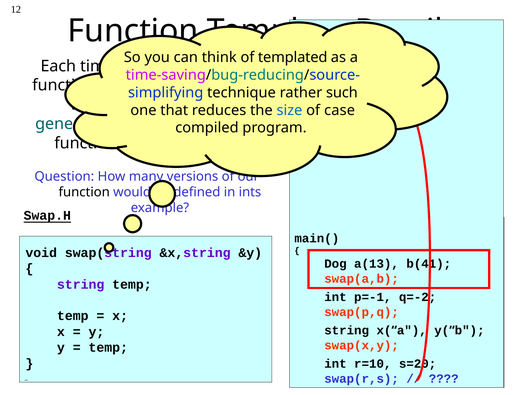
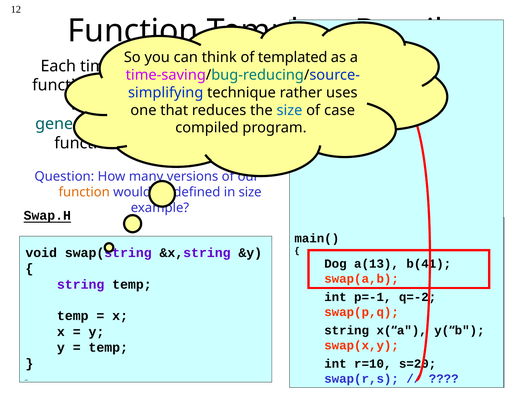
such: such -> uses
function at (84, 192) colour: black -> orange
in ints: ints -> size
